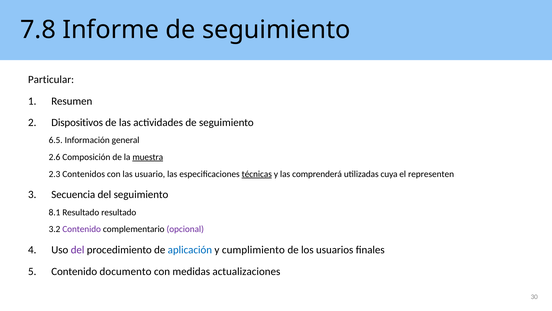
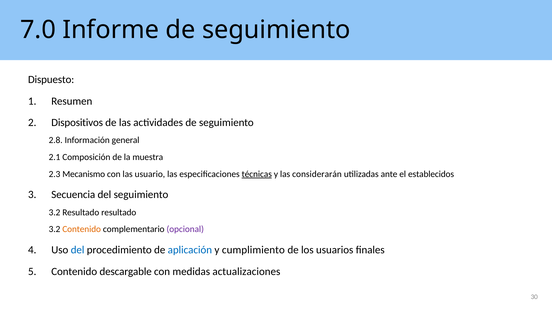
7.8: 7.8 -> 7.0
Particular: Particular -> Dispuesto
6.5: 6.5 -> 2.8
2.6: 2.6 -> 2.1
muestra underline: present -> none
Contenidos: Contenidos -> Mecanismo
comprenderá: comprenderá -> considerarán
cuya: cuya -> ante
representen: representen -> establecidos
8.1 at (55, 212): 8.1 -> 3.2
Contenido at (82, 229) colour: purple -> orange
del at (78, 249) colour: purple -> blue
documento: documento -> descargable
